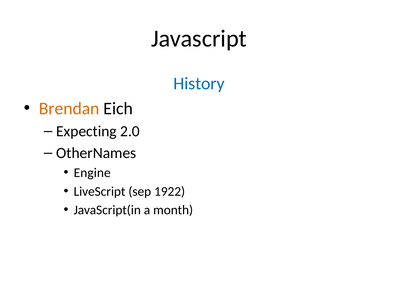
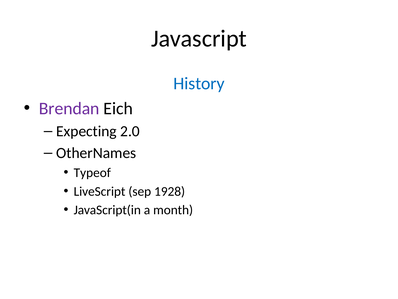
Brendan colour: orange -> purple
Engine: Engine -> Typeof
1922: 1922 -> 1928
